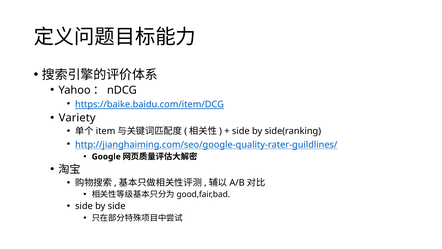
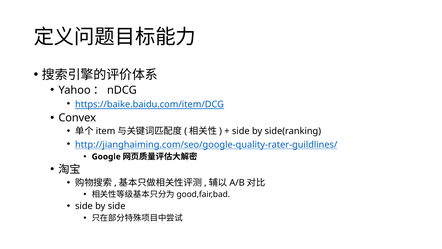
Variety: Variety -> Convex
